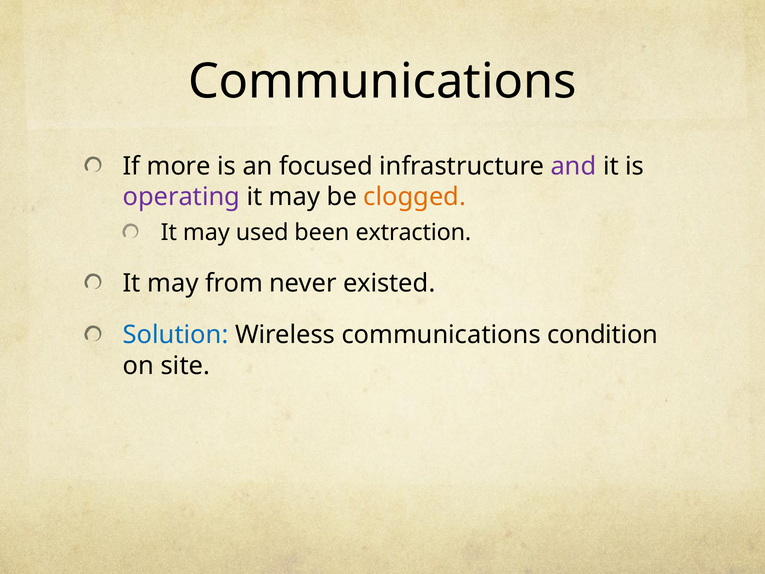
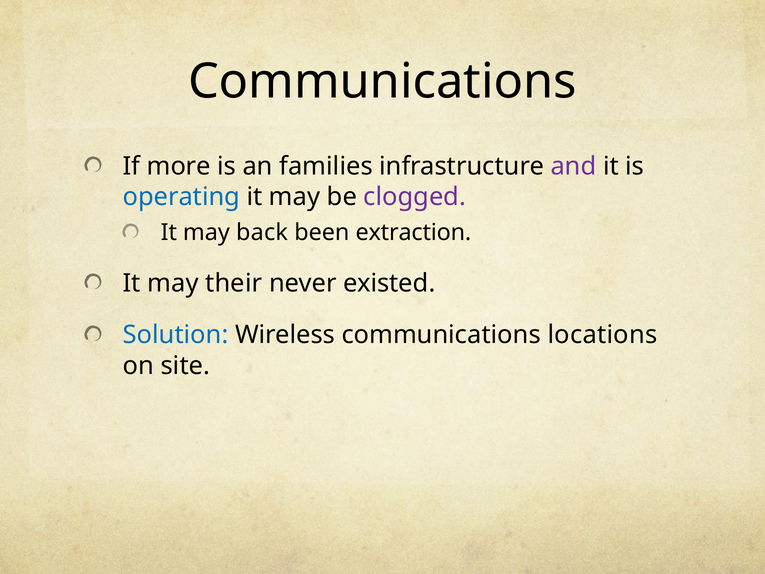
focused: focused -> families
operating colour: purple -> blue
clogged colour: orange -> purple
used: used -> back
from: from -> their
condition: condition -> locations
